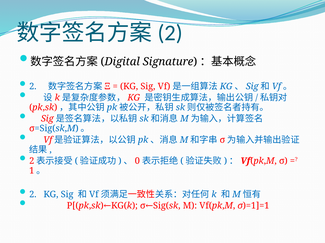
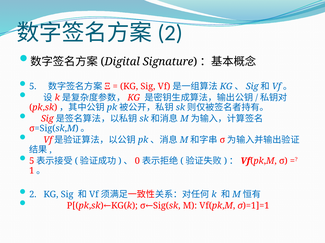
2 at (33, 87): 2 -> 5
2 at (32, 161): 2 -> 5
